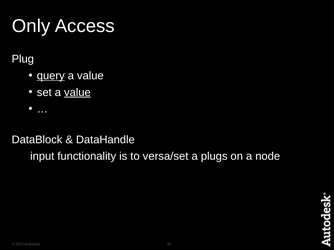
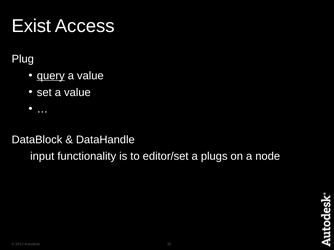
Only: Only -> Exist
value at (77, 93) underline: present -> none
versa/set: versa/set -> editor/set
